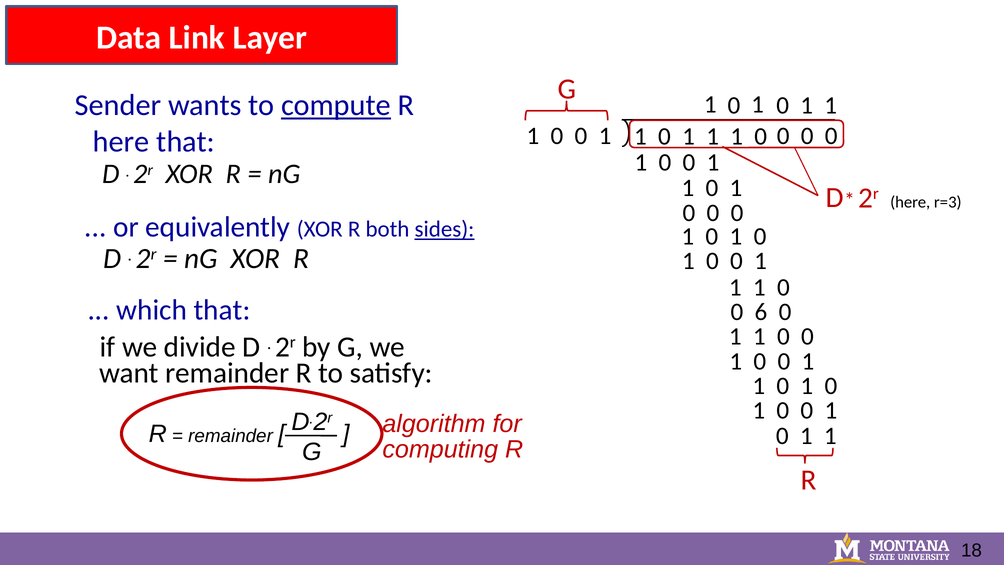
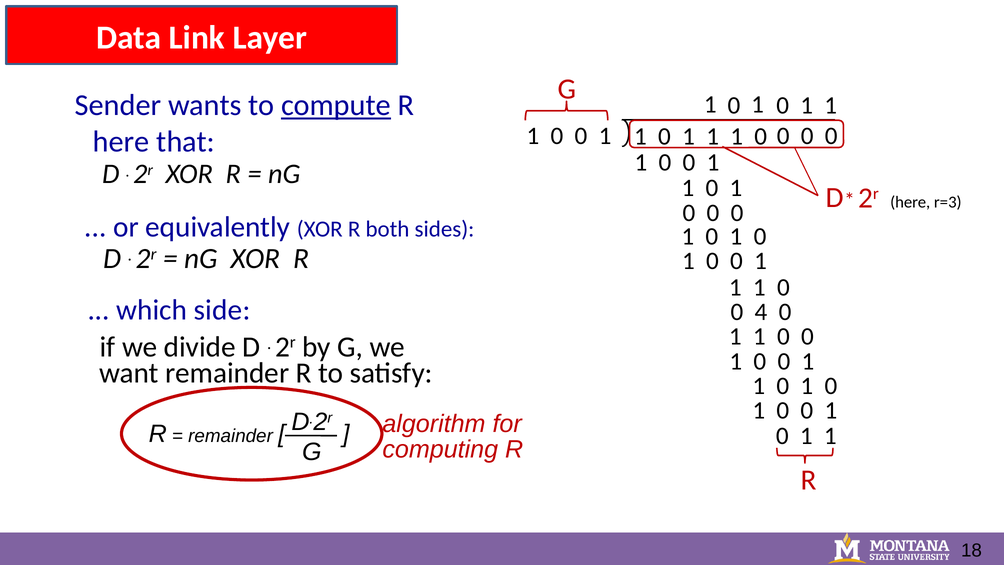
sides underline: present -> none
which that: that -> side
6: 6 -> 4
